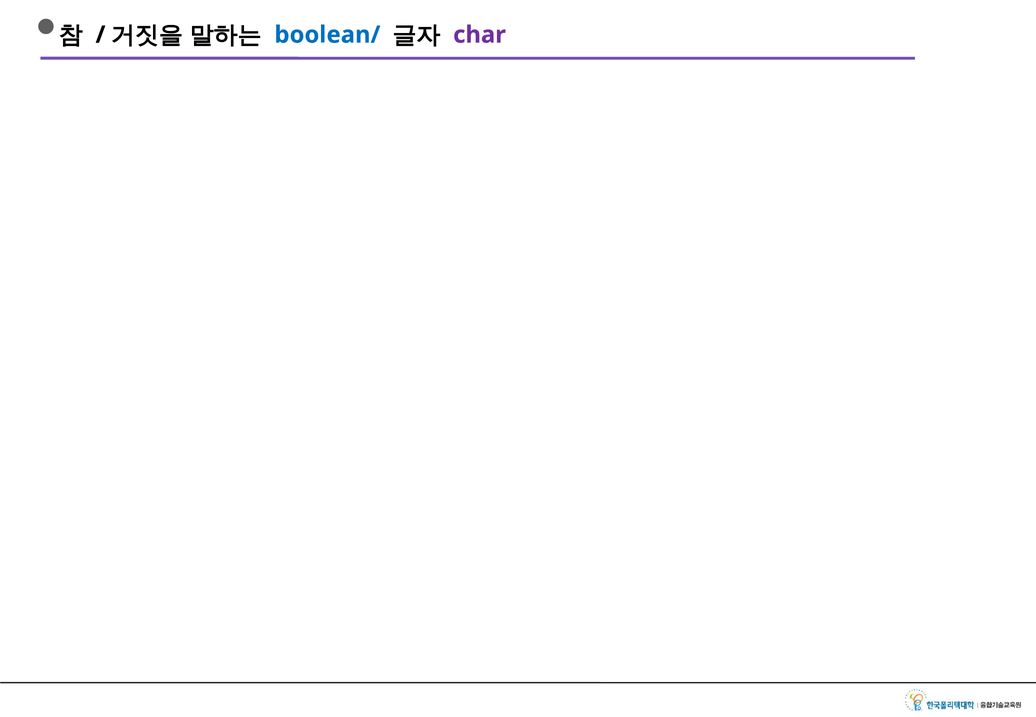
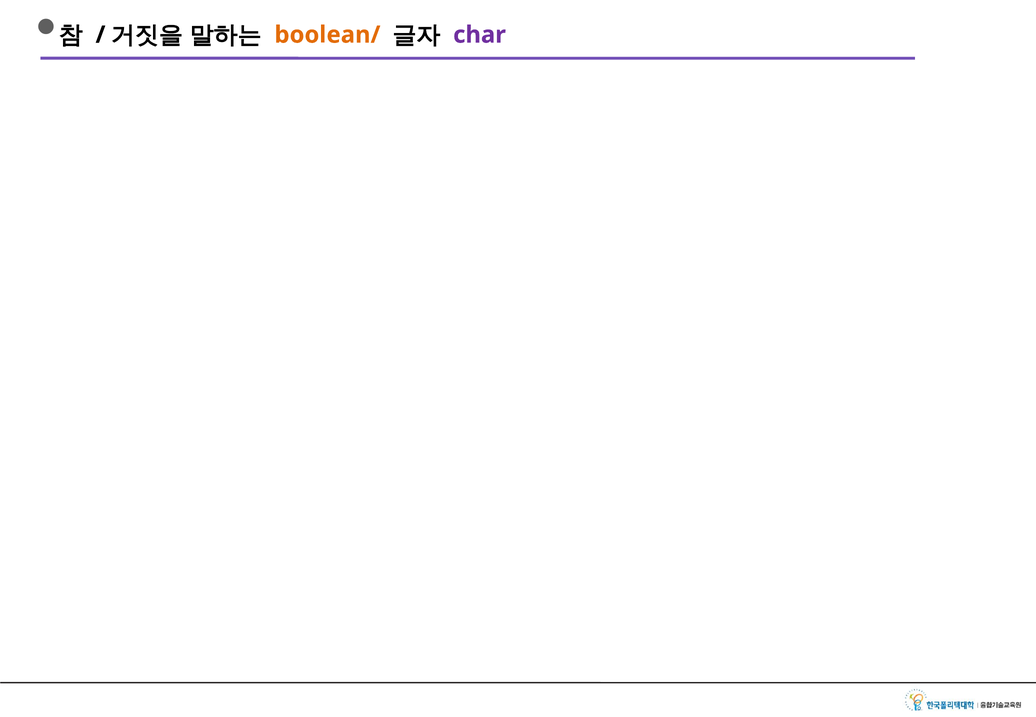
boolean/ colour: blue -> orange
